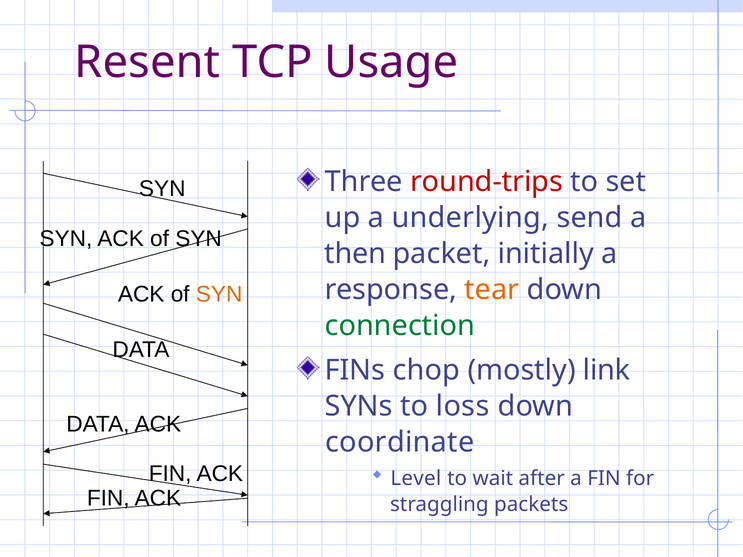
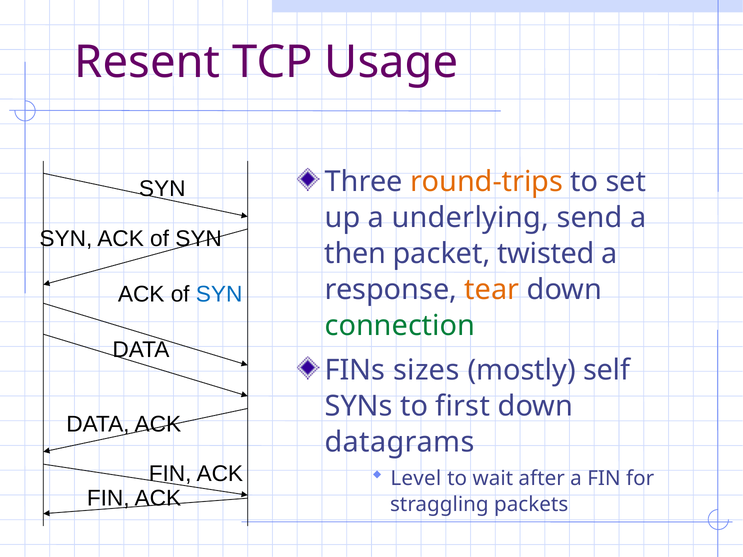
round-trips colour: red -> orange
initially: initially -> twisted
SYN at (219, 294) colour: orange -> blue
chop: chop -> sizes
link: link -> self
loss: loss -> first
coordinate: coordinate -> datagrams
